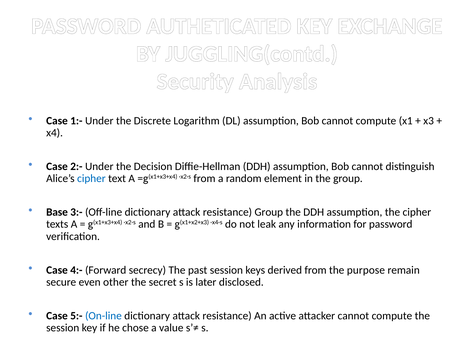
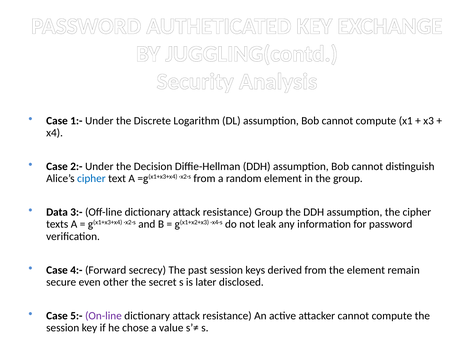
Base: Base -> Data
the purpose: purpose -> element
On-line colour: blue -> purple
